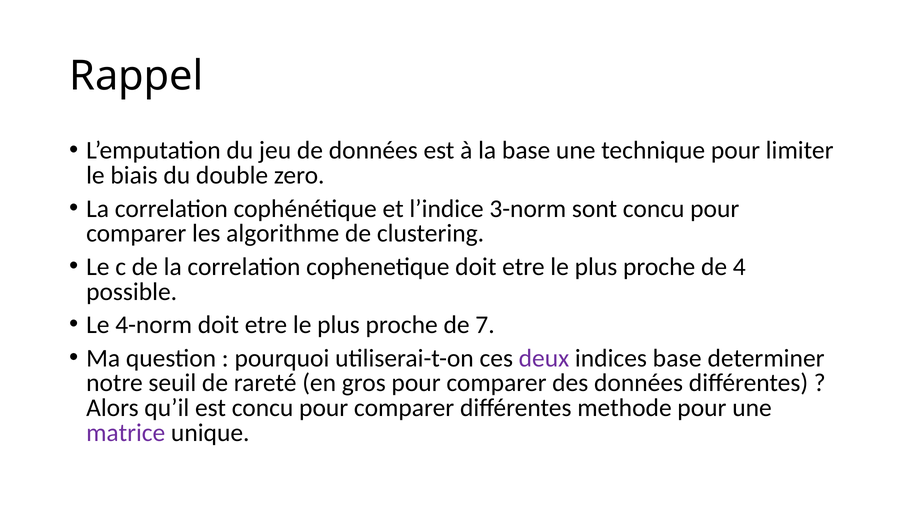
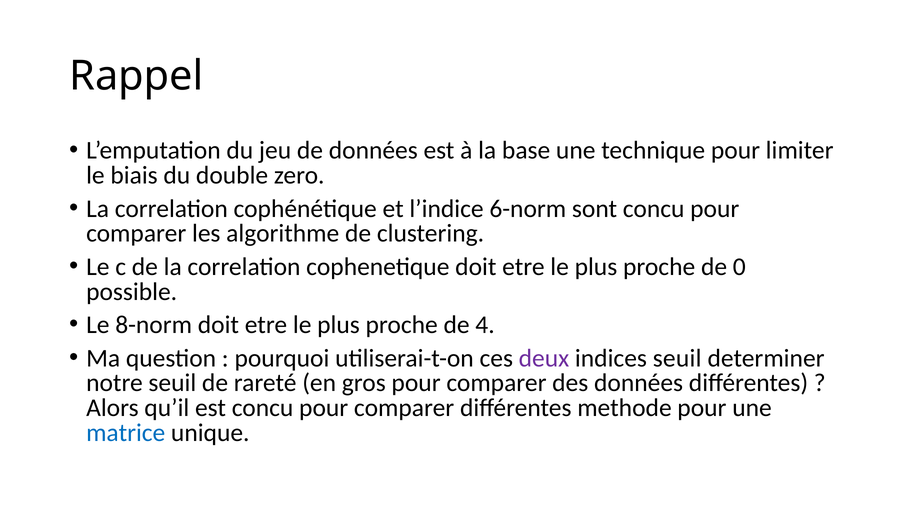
3-norm: 3-norm -> 6-norm
4: 4 -> 0
4-norm: 4-norm -> 8-norm
7: 7 -> 4
indices base: base -> seuil
matrice colour: purple -> blue
